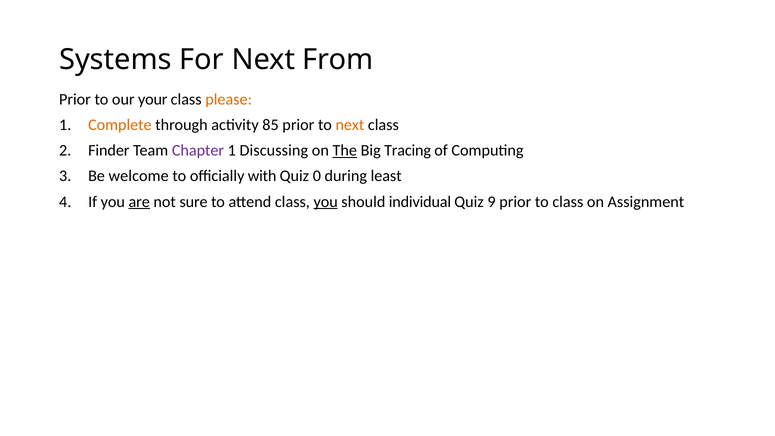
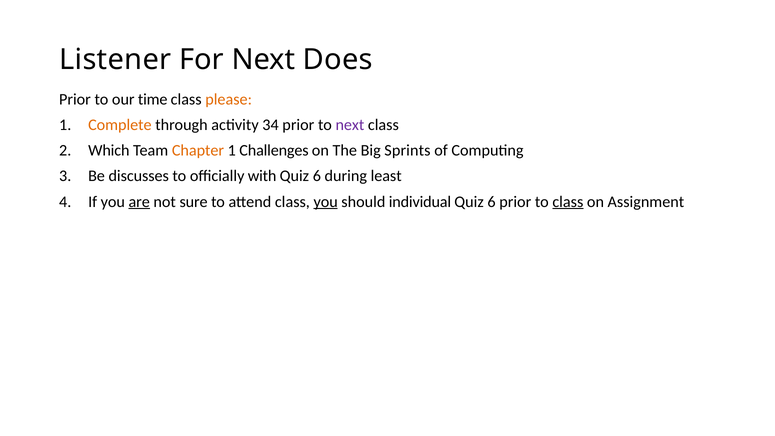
Systems: Systems -> Listener
From: From -> Does
your: your -> time
85: 85 -> 34
next at (350, 125) colour: orange -> purple
Finder: Finder -> Which
Chapter colour: purple -> orange
Discussing: Discussing -> Challenges
The underline: present -> none
Tracing: Tracing -> Sprints
welcome: welcome -> discusses
0 at (317, 176): 0 -> 6
9 at (492, 202): 9 -> 6
class at (568, 202) underline: none -> present
